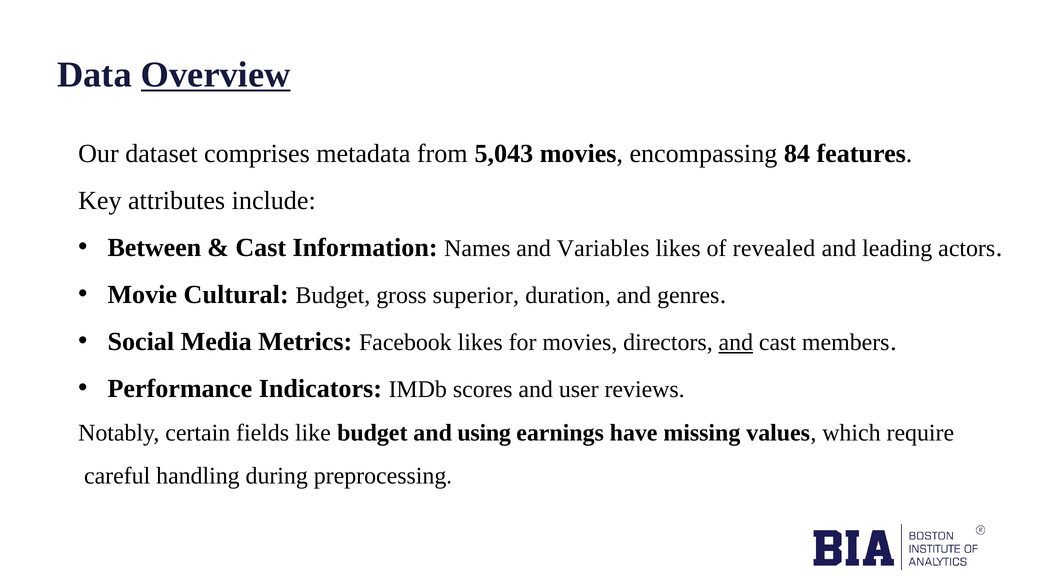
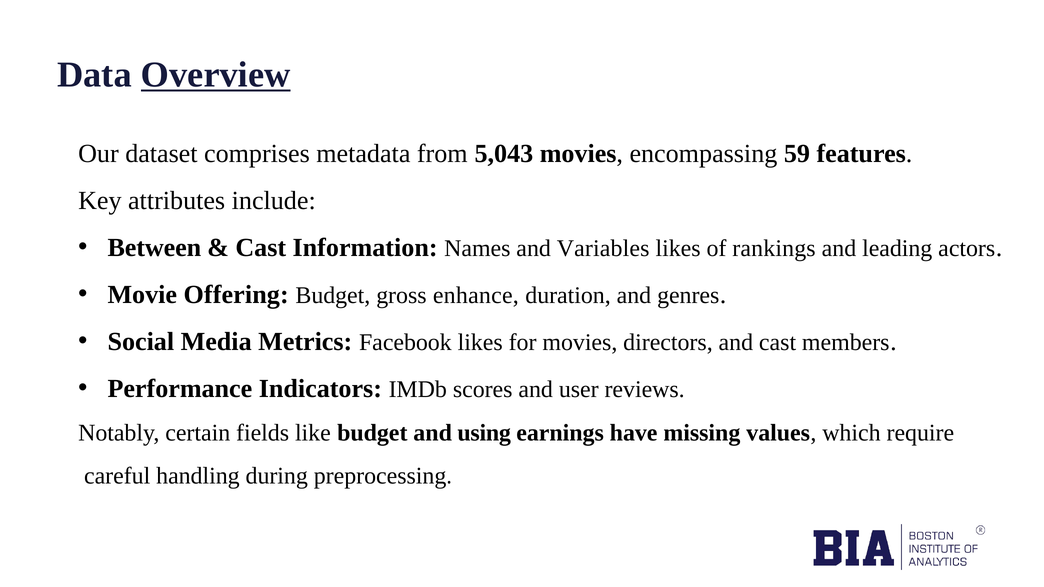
84: 84 -> 59
revealed: revealed -> rankings
Cultural: Cultural -> Offering
superior: superior -> enhance
and at (736, 343) underline: present -> none
